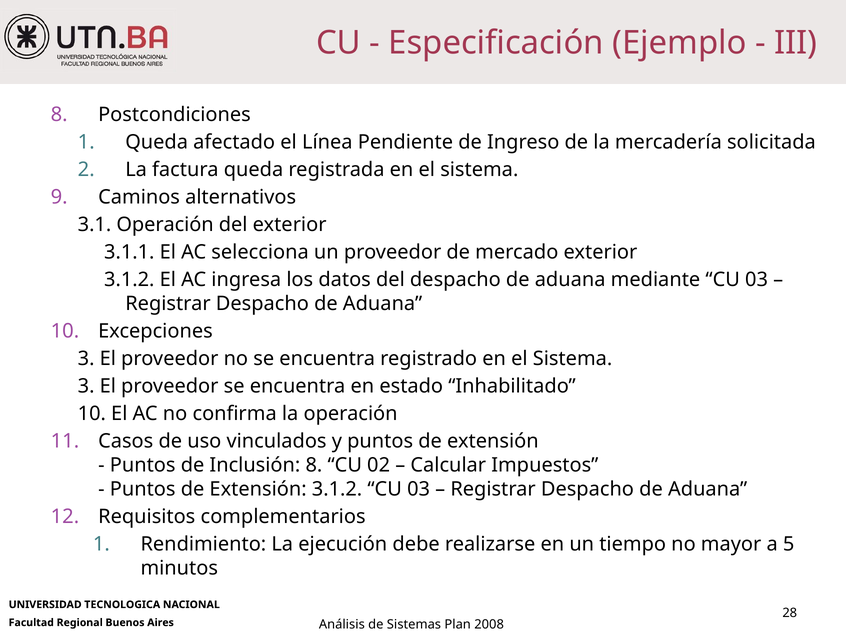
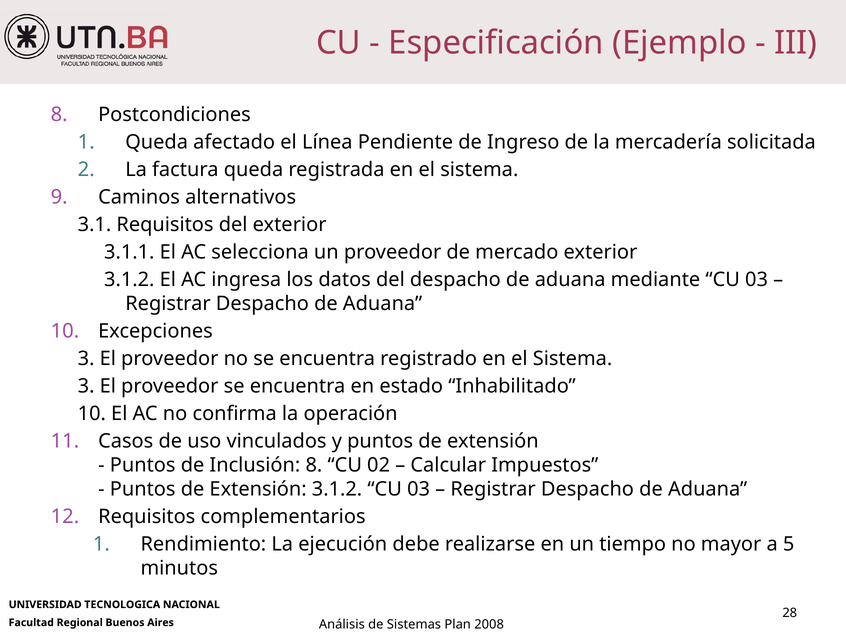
3.1 Operación: Operación -> Requisitos
